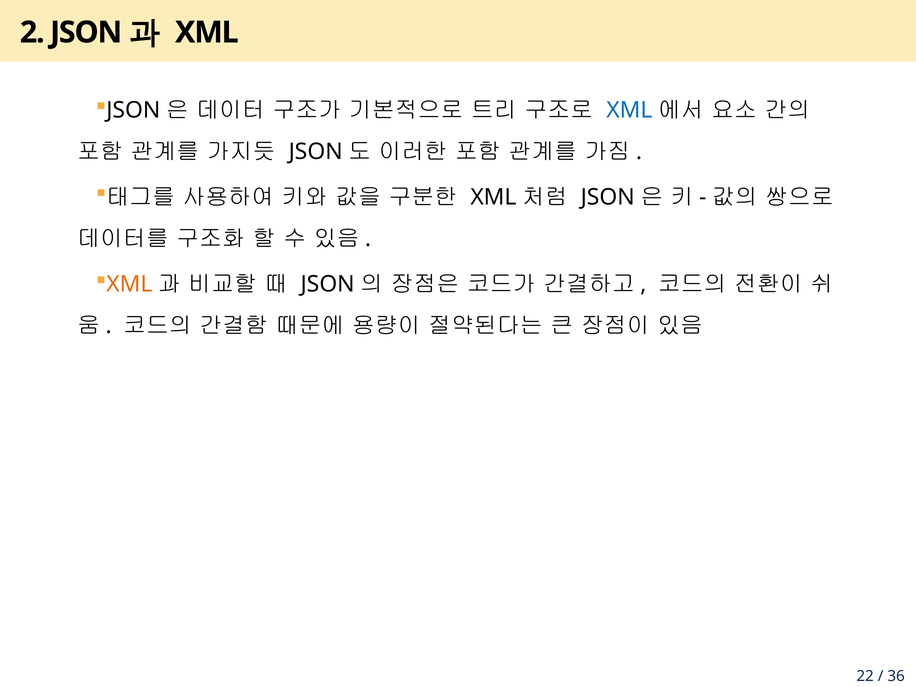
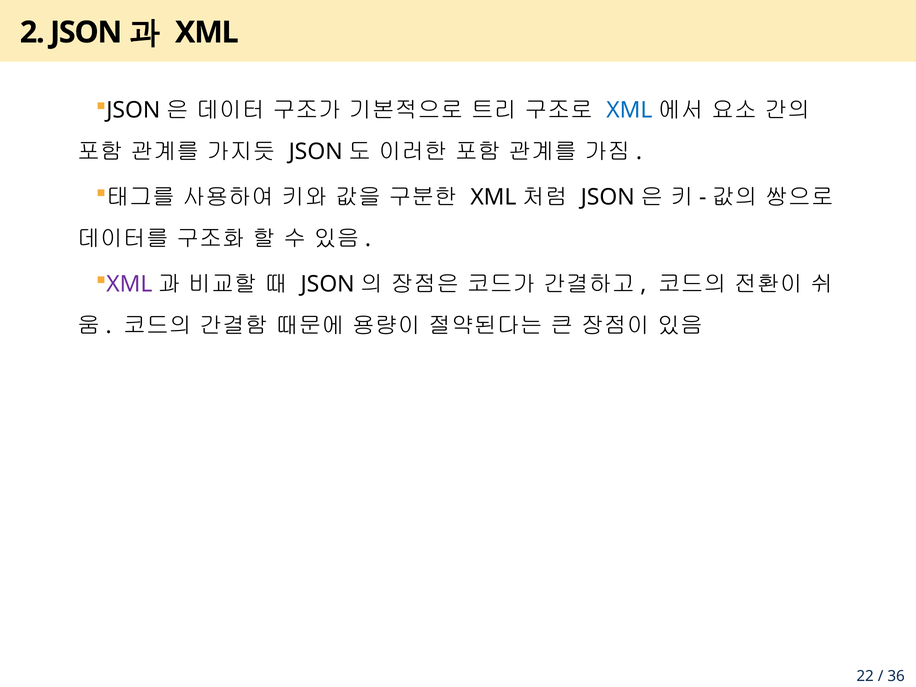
XML at (129, 284) colour: orange -> purple
